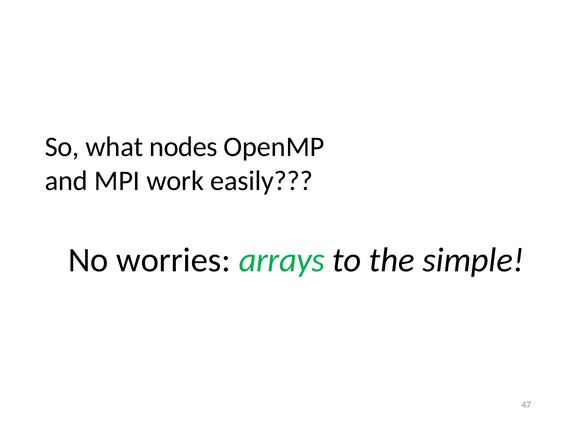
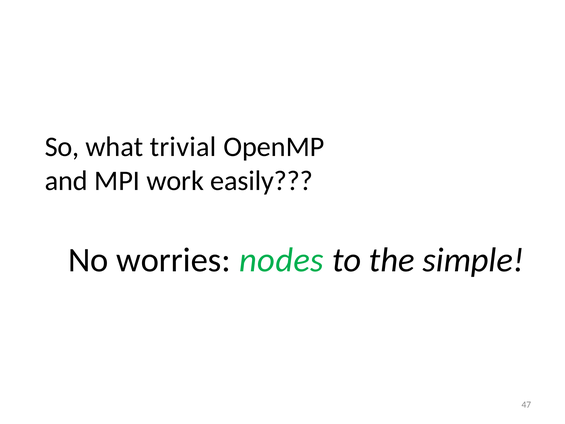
nodes: nodes -> trivial
arrays: arrays -> nodes
